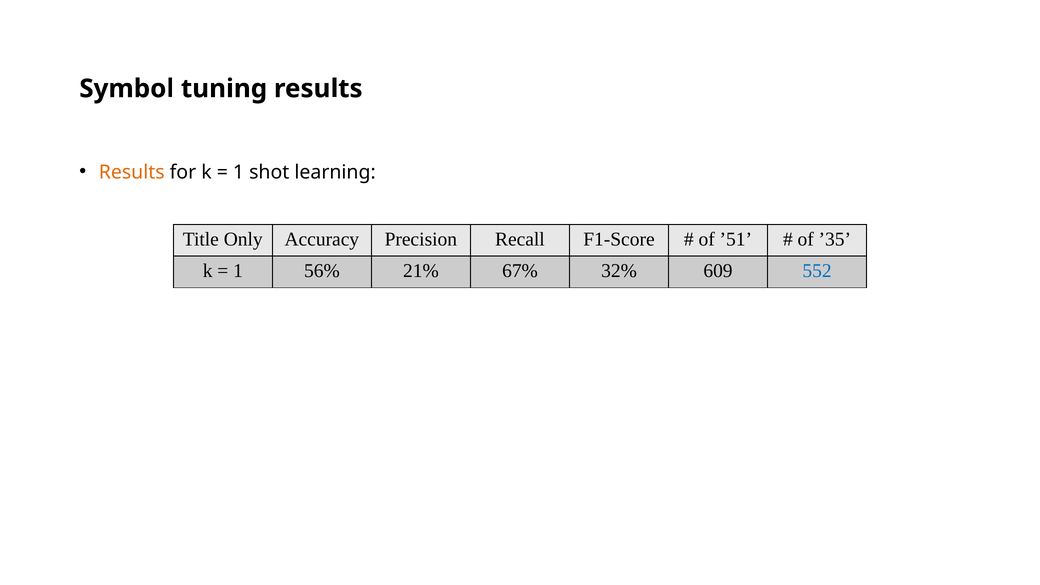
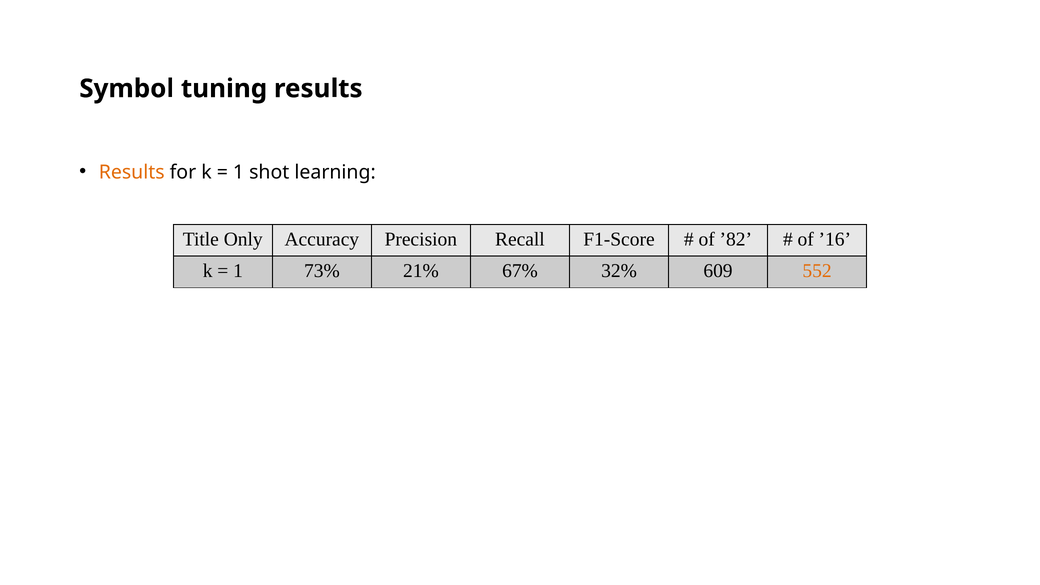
’51: ’51 -> ’82
’35: ’35 -> ’16
56%: 56% -> 73%
552 colour: blue -> orange
